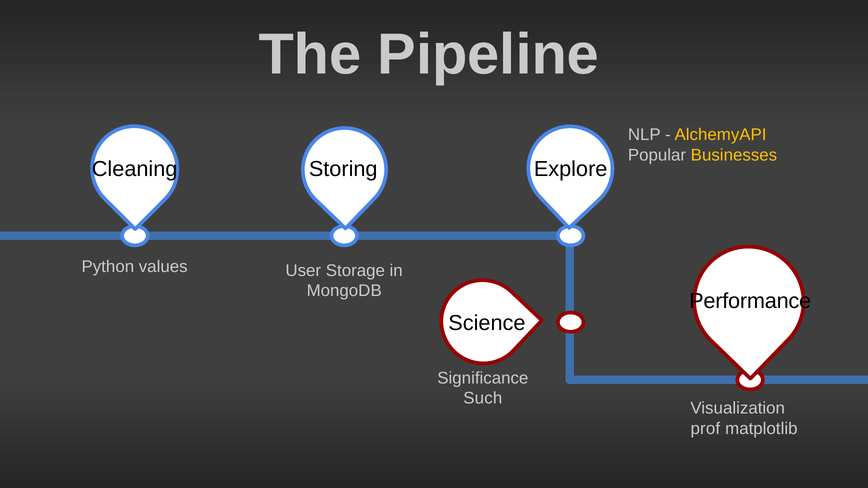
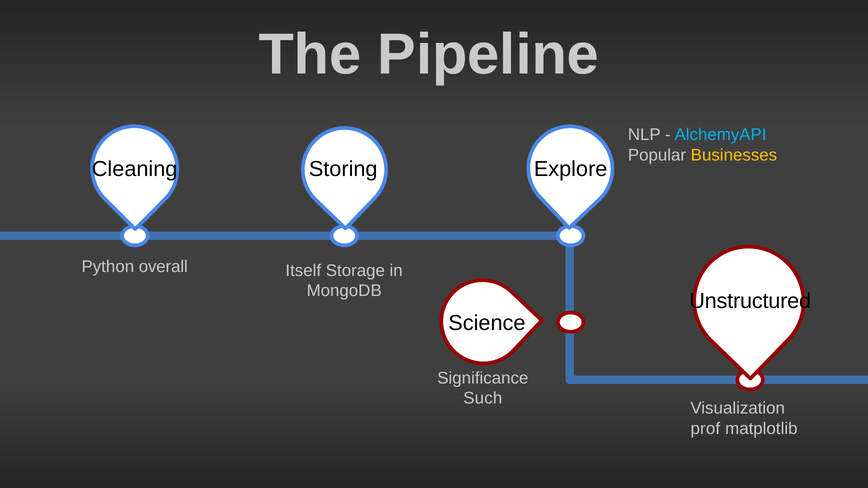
AlchemyAPI colour: yellow -> light blue
values: values -> overall
User: User -> Itself
Performance: Performance -> Unstructured
